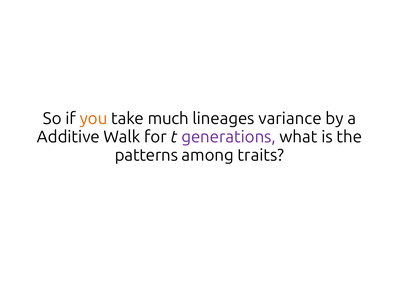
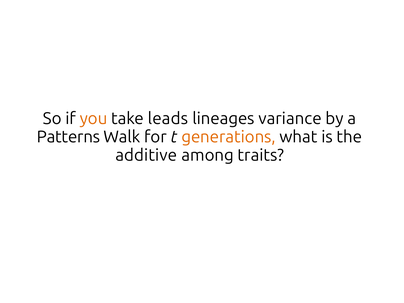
much: much -> leads
Additive: Additive -> Patterns
generations colour: purple -> orange
patterns: patterns -> additive
